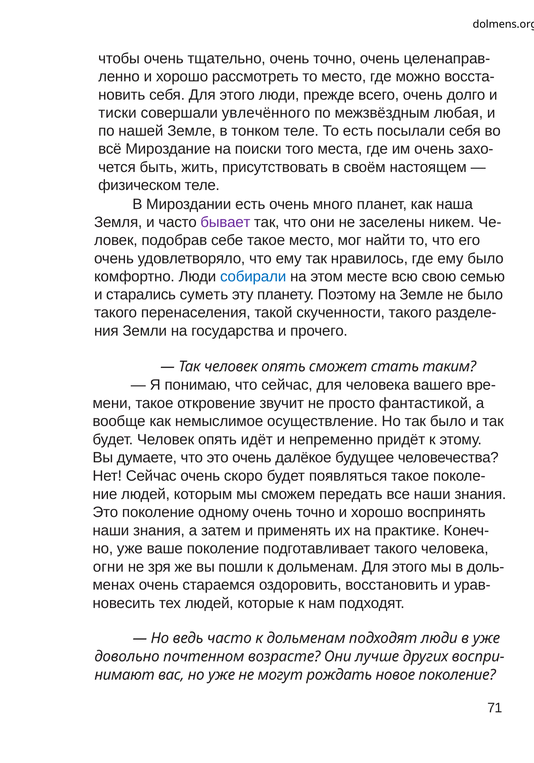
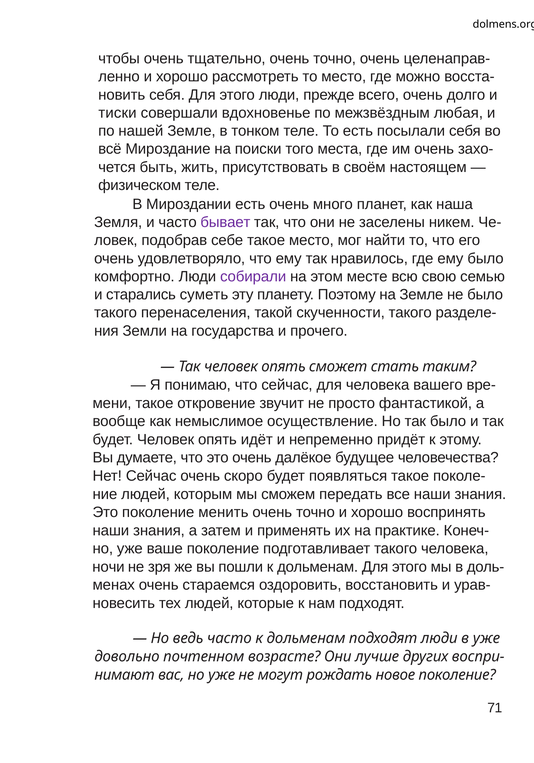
увлечённого: увлечённого -> вдохновенье
собирали colour: blue -> purple
одному: одному -> менить
огни: огни -> ночи
